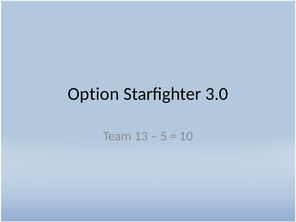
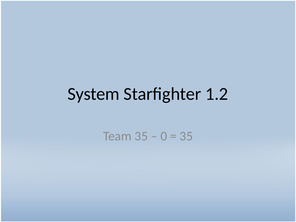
Option: Option -> System
3.0: 3.0 -> 1.2
Team 13: 13 -> 35
5: 5 -> 0
10 at (186, 136): 10 -> 35
